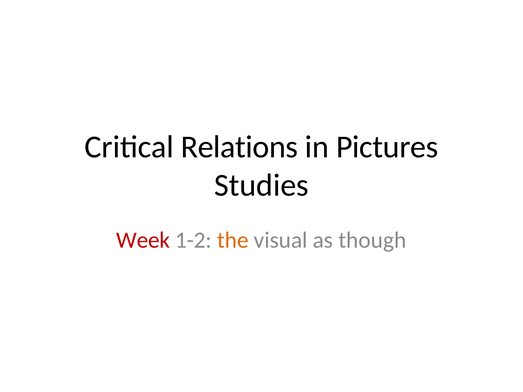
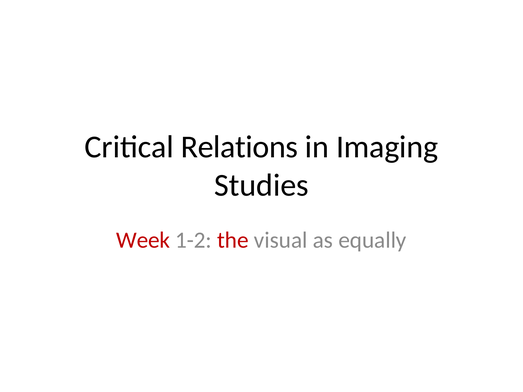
Pictures: Pictures -> Imaging
the colour: orange -> red
though: though -> equally
